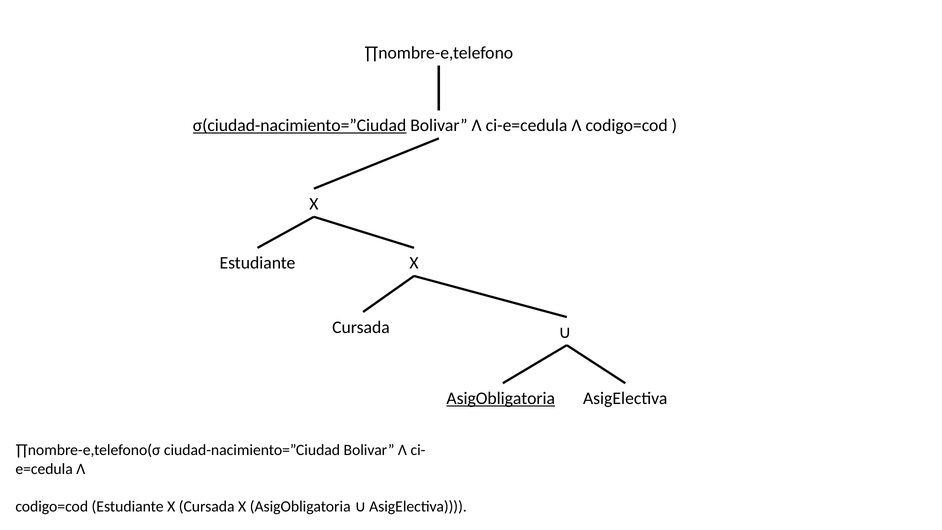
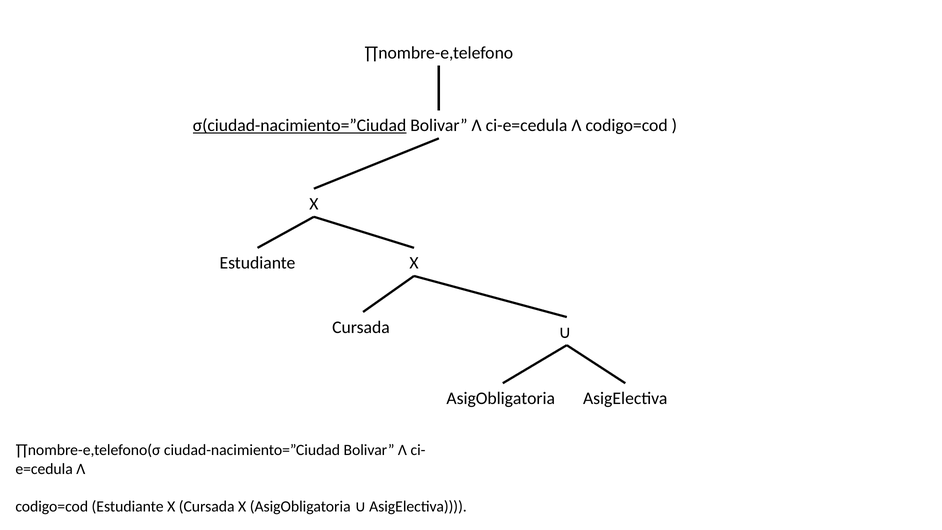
AsigObligatoria at (501, 398) underline: present -> none
